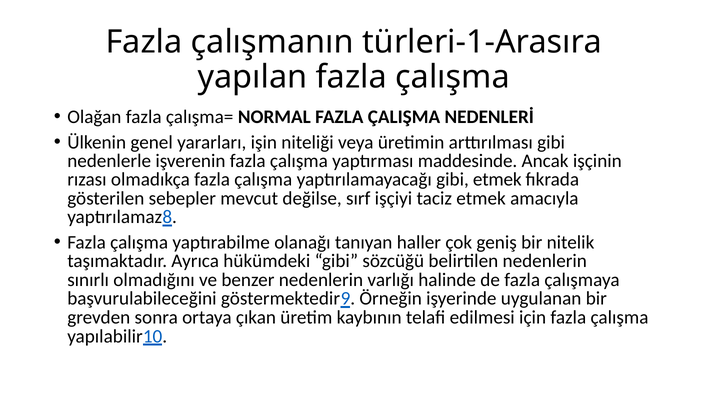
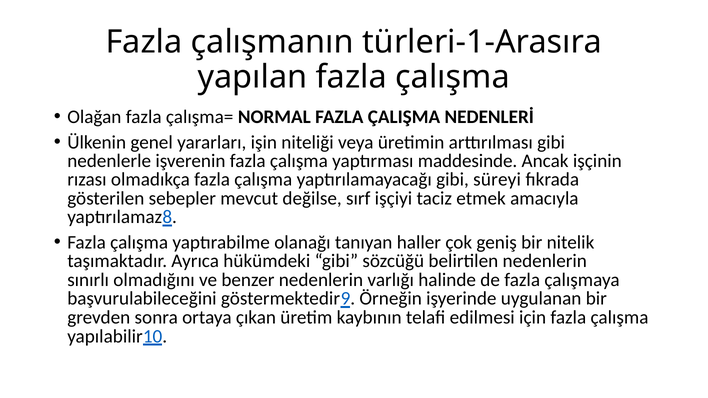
gibi etmek: etmek -> süreyi
